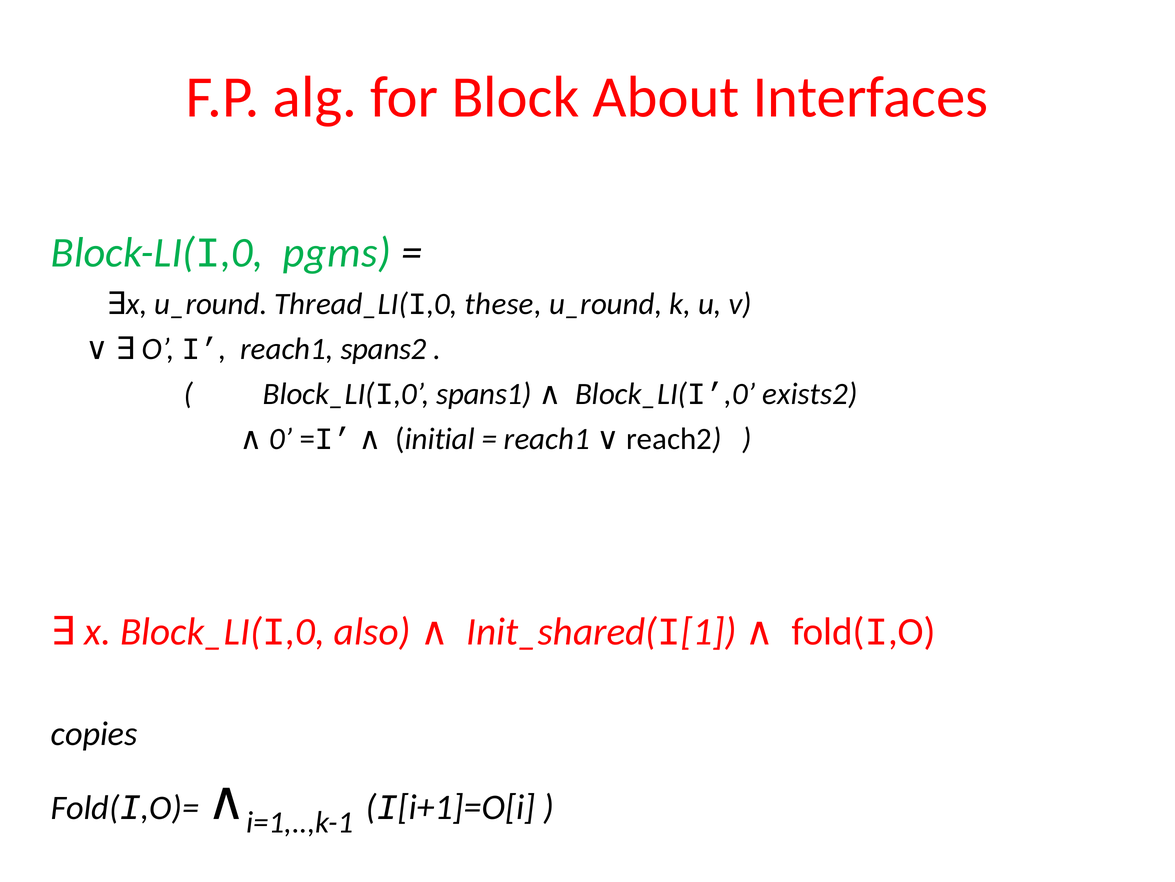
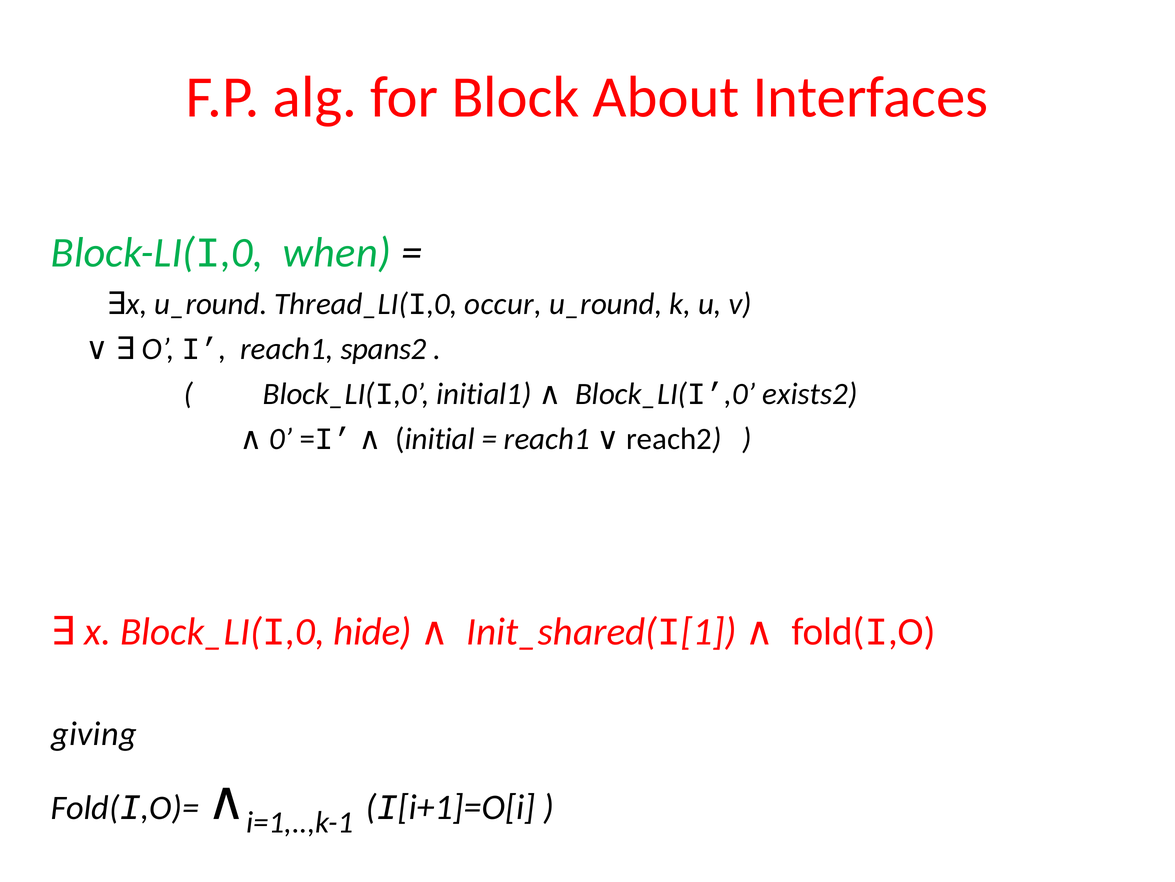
pgms: pgms -> when
these: these -> occur
spans1: spans1 -> initial1
also: also -> hide
copies: copies -> giving
